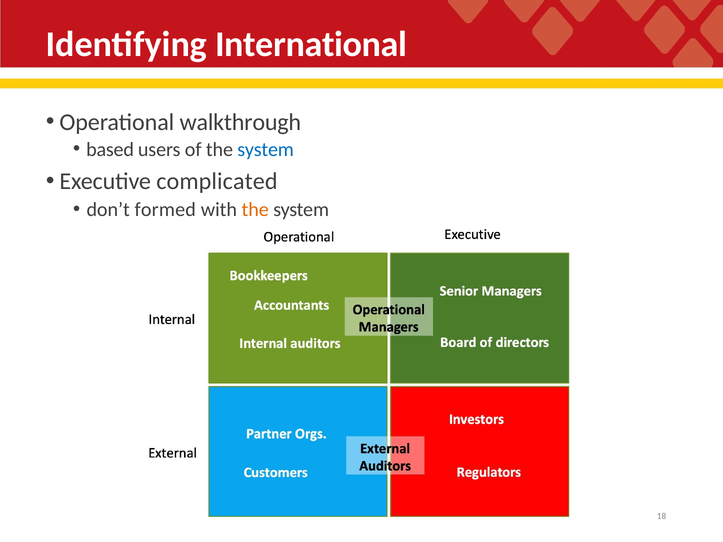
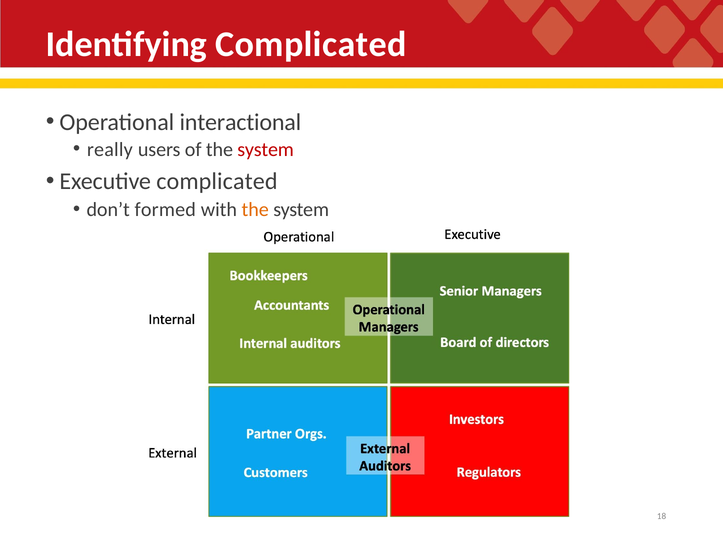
Identifying International: International -> Complicated
walkthrough: walkthrough -> interactional
based: based -> really
system at (266, 149) colour: blue -> red
